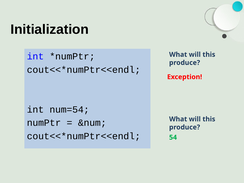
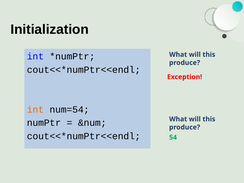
int at (35, 110) colour: black -> orange
